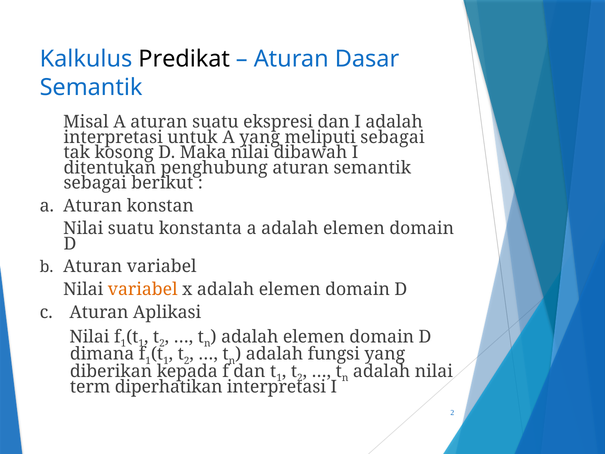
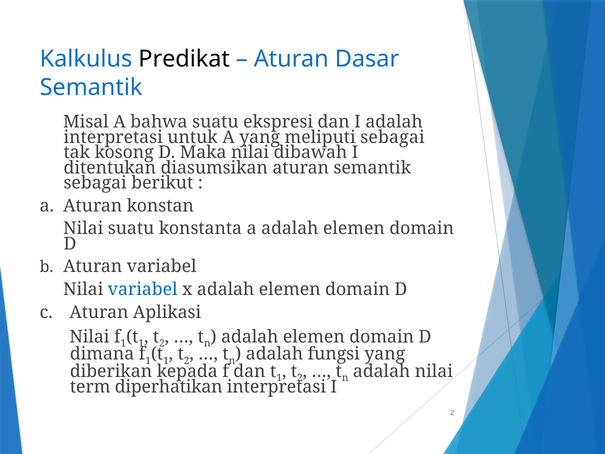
Misal A aturan: aturan -> bahwa
penghubung: penghubung -> diasumsikan
variabel at (143, 289) colour: orange -> blue
